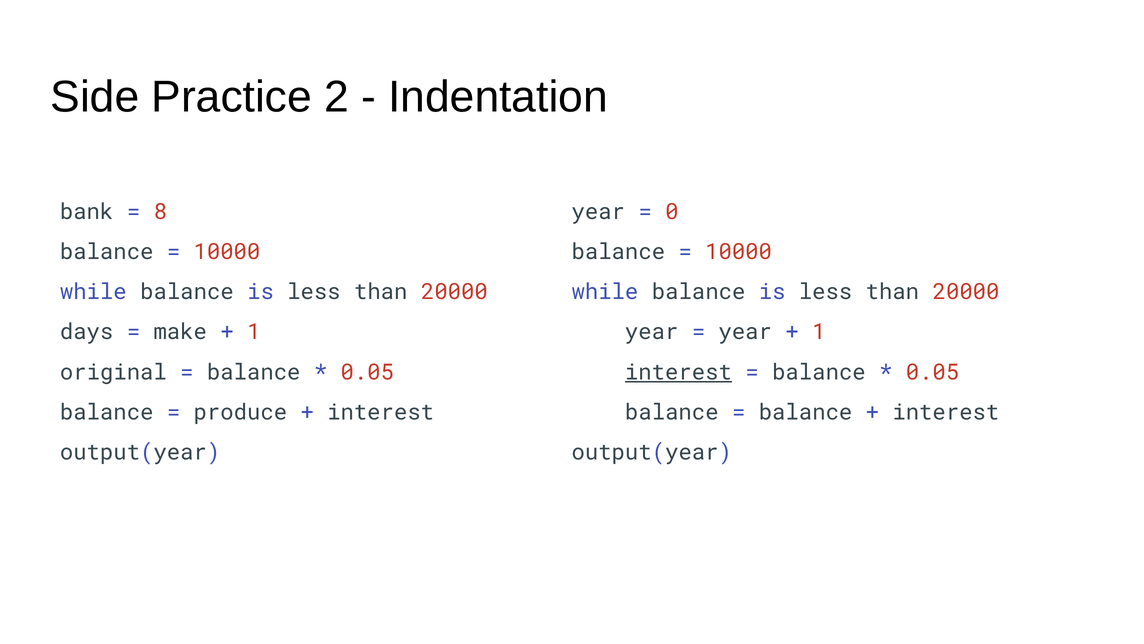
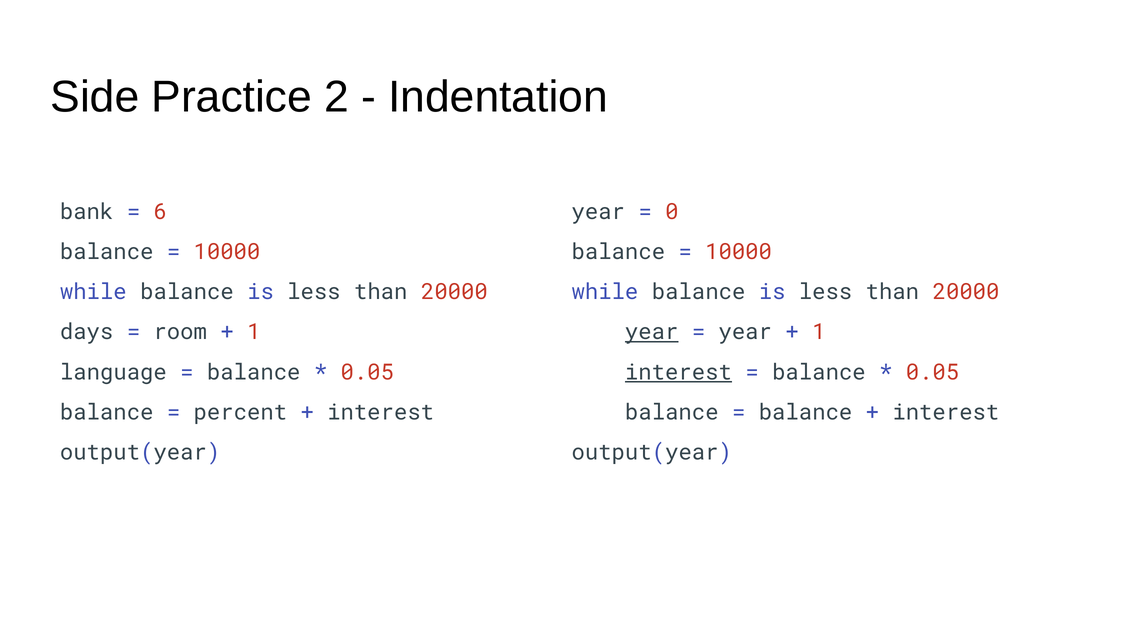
8: 8 -> 6
make: make -> room
year at (652, 332) underline: none -> present
original: original -> language
produce: produce -> percent
